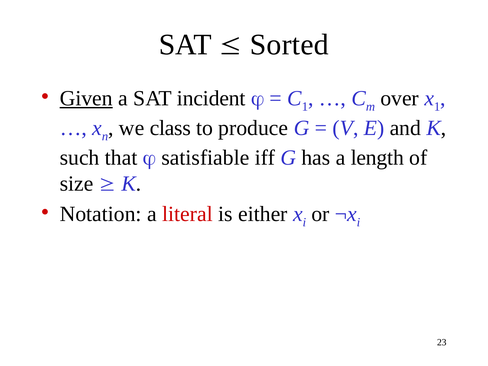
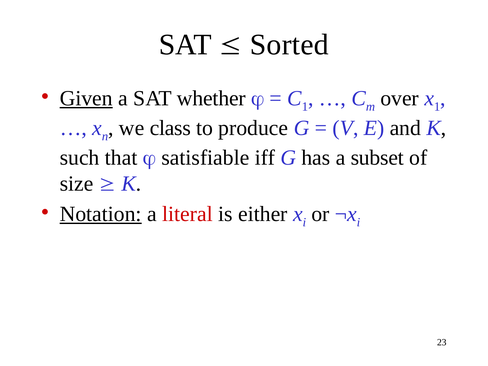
incident: incident -> whether
length: length -> subset
Notation underline: none -> present
